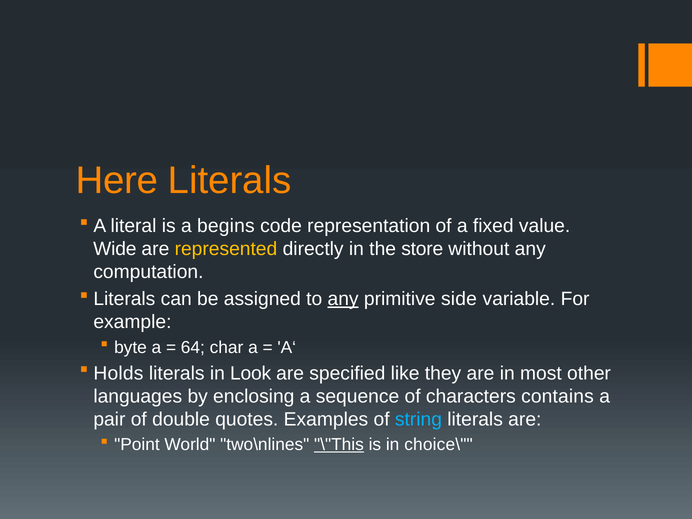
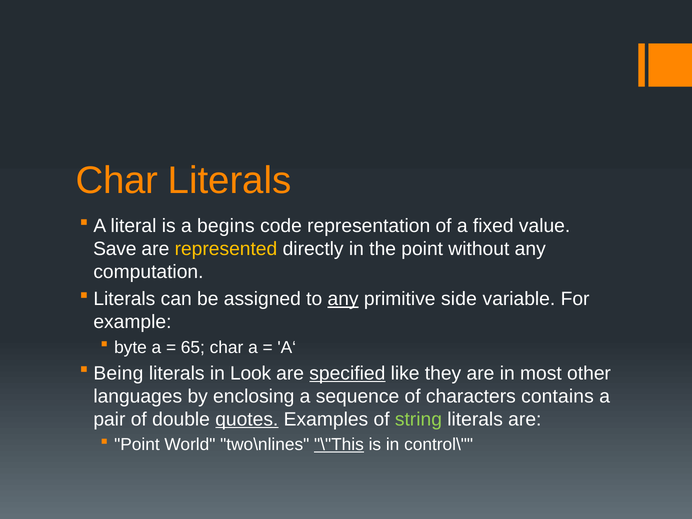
Here at (117, 180): Here -> Char
Wide: Wide -> Save
the store: store -> point
64: 64 -> 65
Holds: Holds -> Being
specified underline: none -> present
quotes underline: none -> present
string colour: light blue -> light green
choice\: choice\ -> control\
